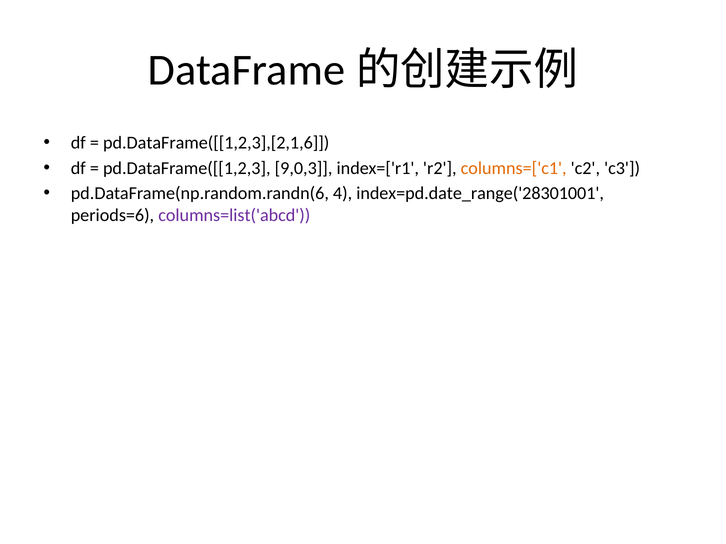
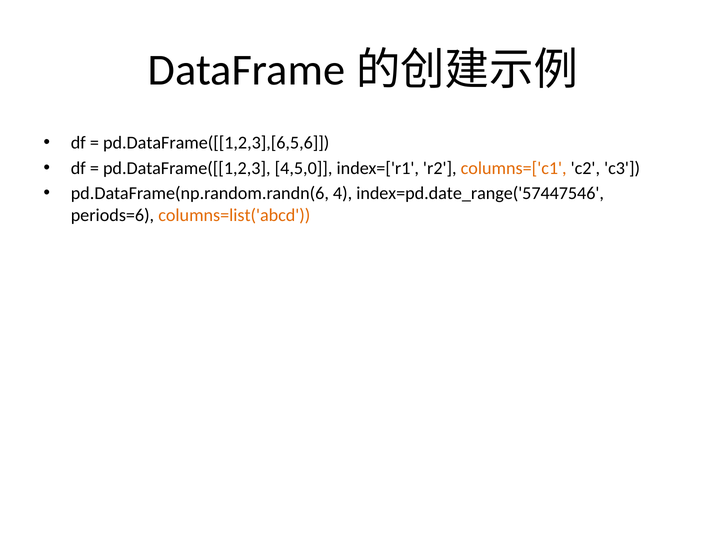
pd.DataFrame([[1,2,3],[2,1,6: pd.DataFrame([[1,2,3],[2,1,6 -> pd.DataFrame([[1,2,3],[6,5,6
9,0,3: 9,0,3 -> 4,5,0
index=pd.date_range('28301001: index=pd.date_range('28301001 -> index=pd.date_range('57447546
columns=list('abcd colour: purple -> orange
